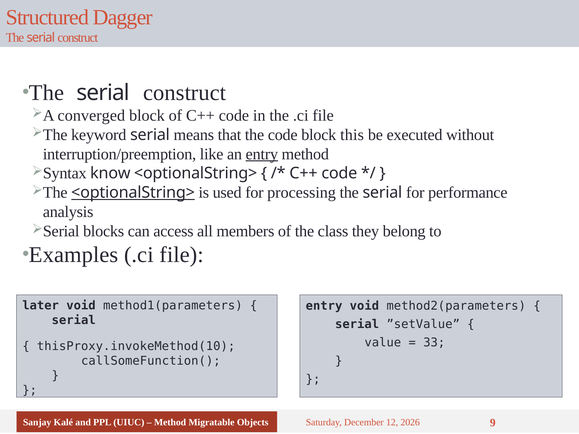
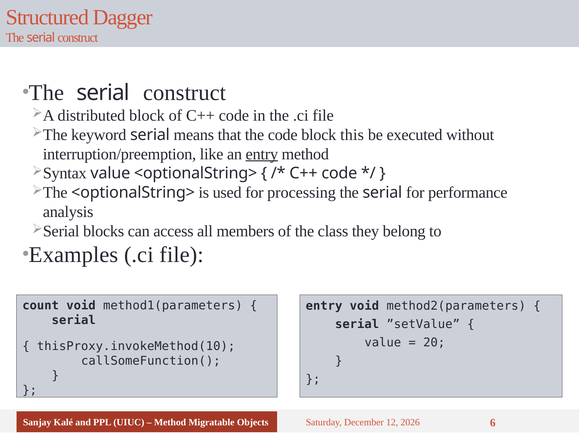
converged: converged -> distributed
know at (110, 173): know -> value
<optionalString> at (133, 193) underline: present -> none
later: later -> count
33: 33 -> 20
9: 9 -> 6
